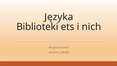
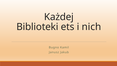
Języka: Języka -> Każdej
